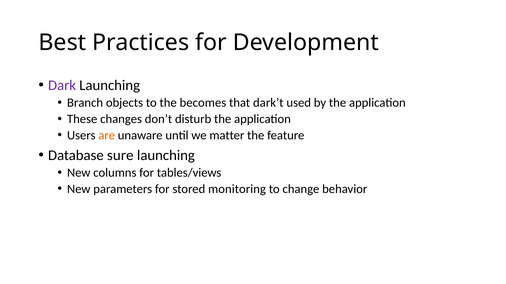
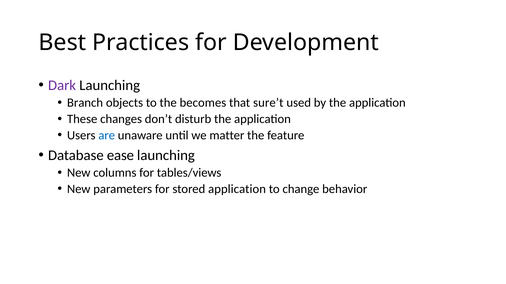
dark’t: dark’t -> sure’t
are colour: orange -> blue
sure: sure -> ease
stored monitoring: monitoring -> application
